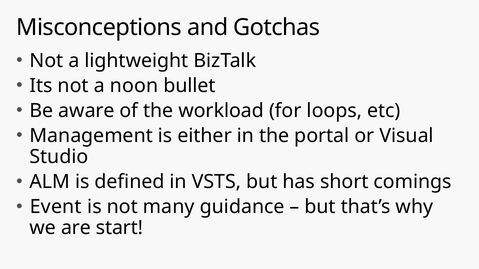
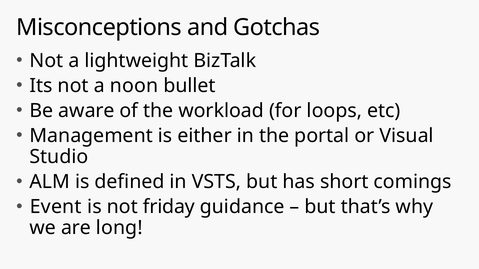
many: many -> friday
start: start -> long
